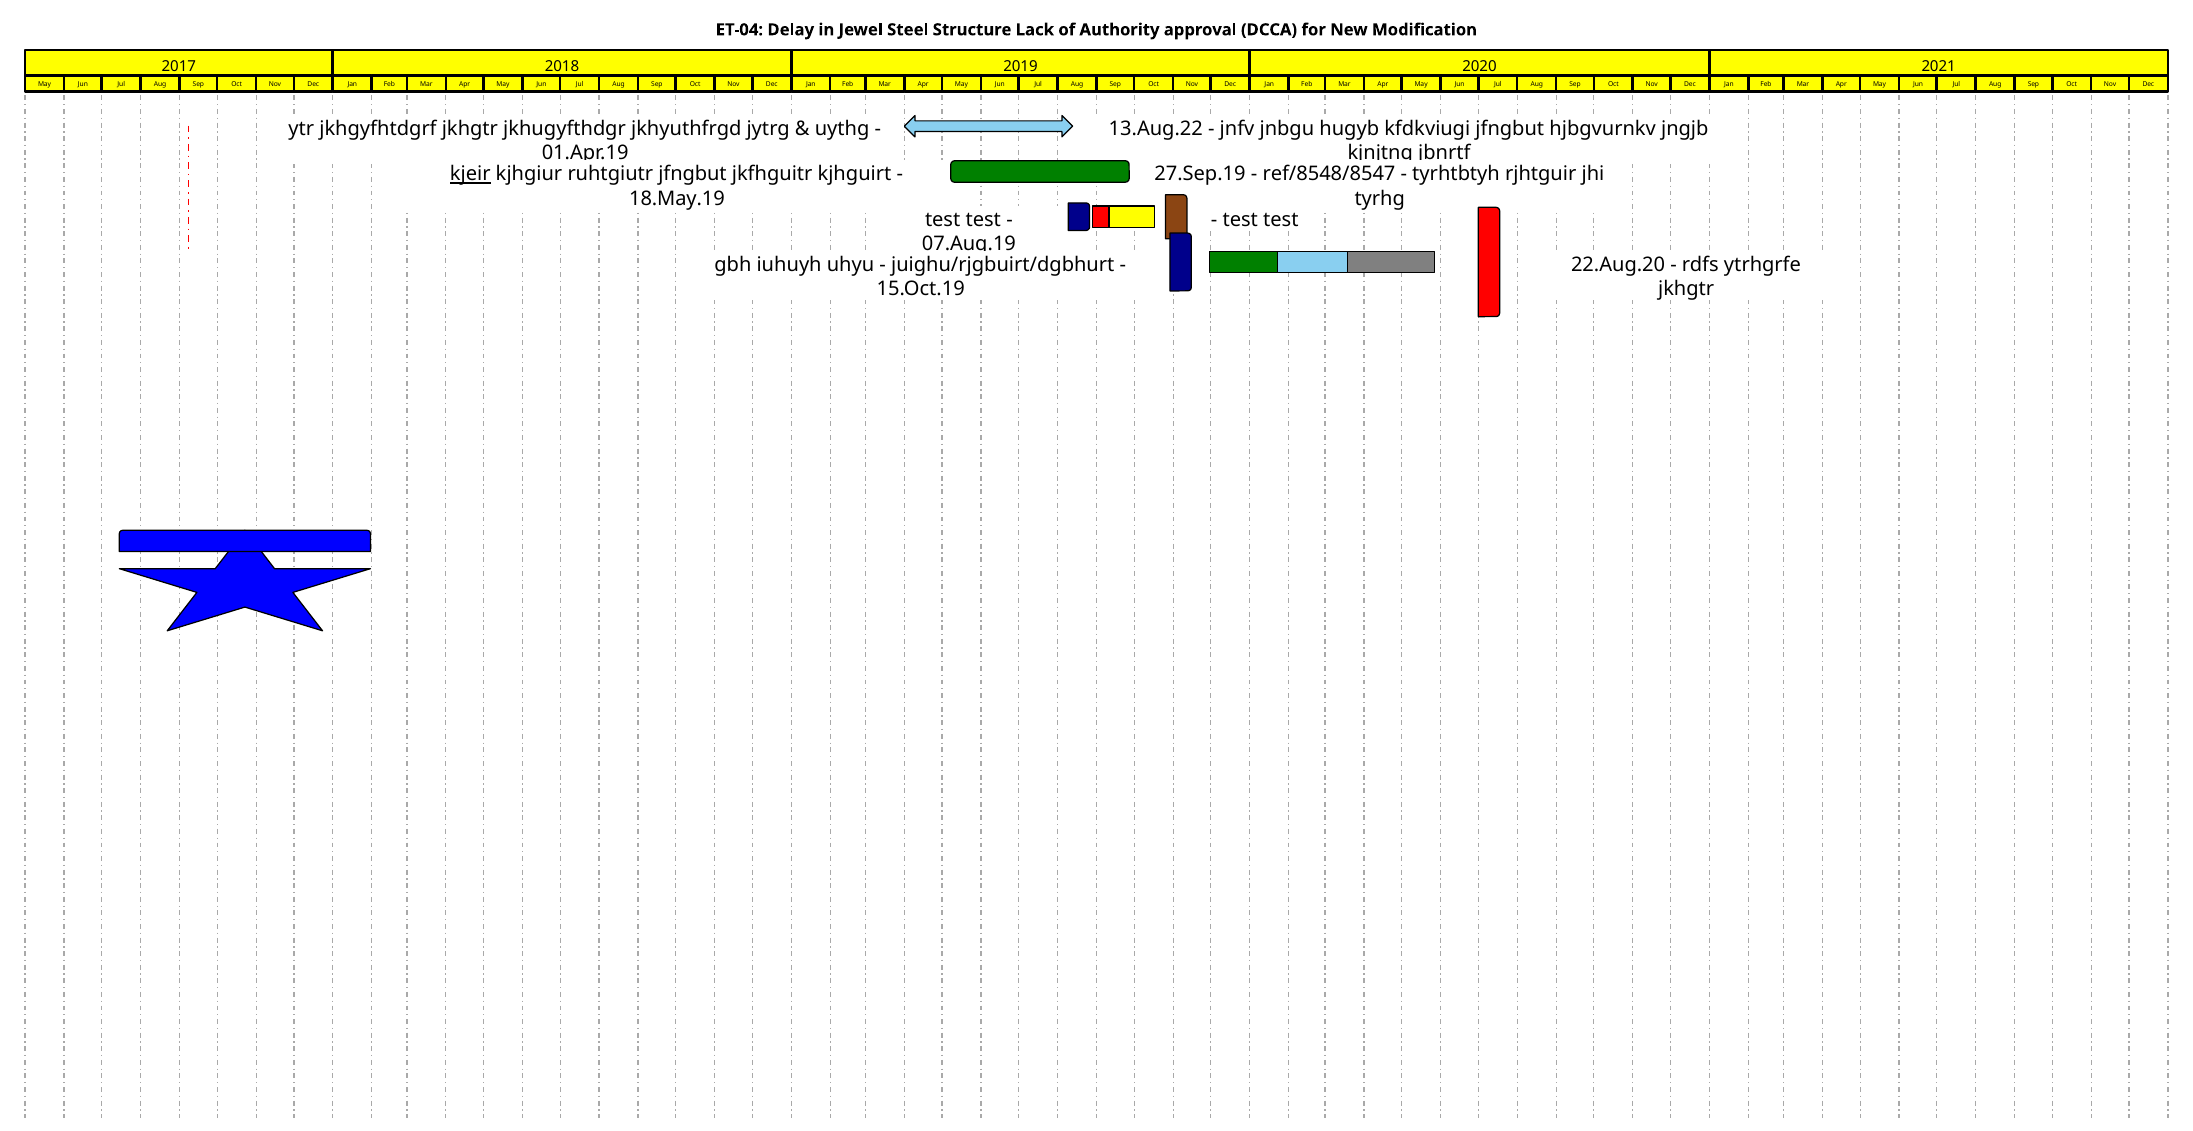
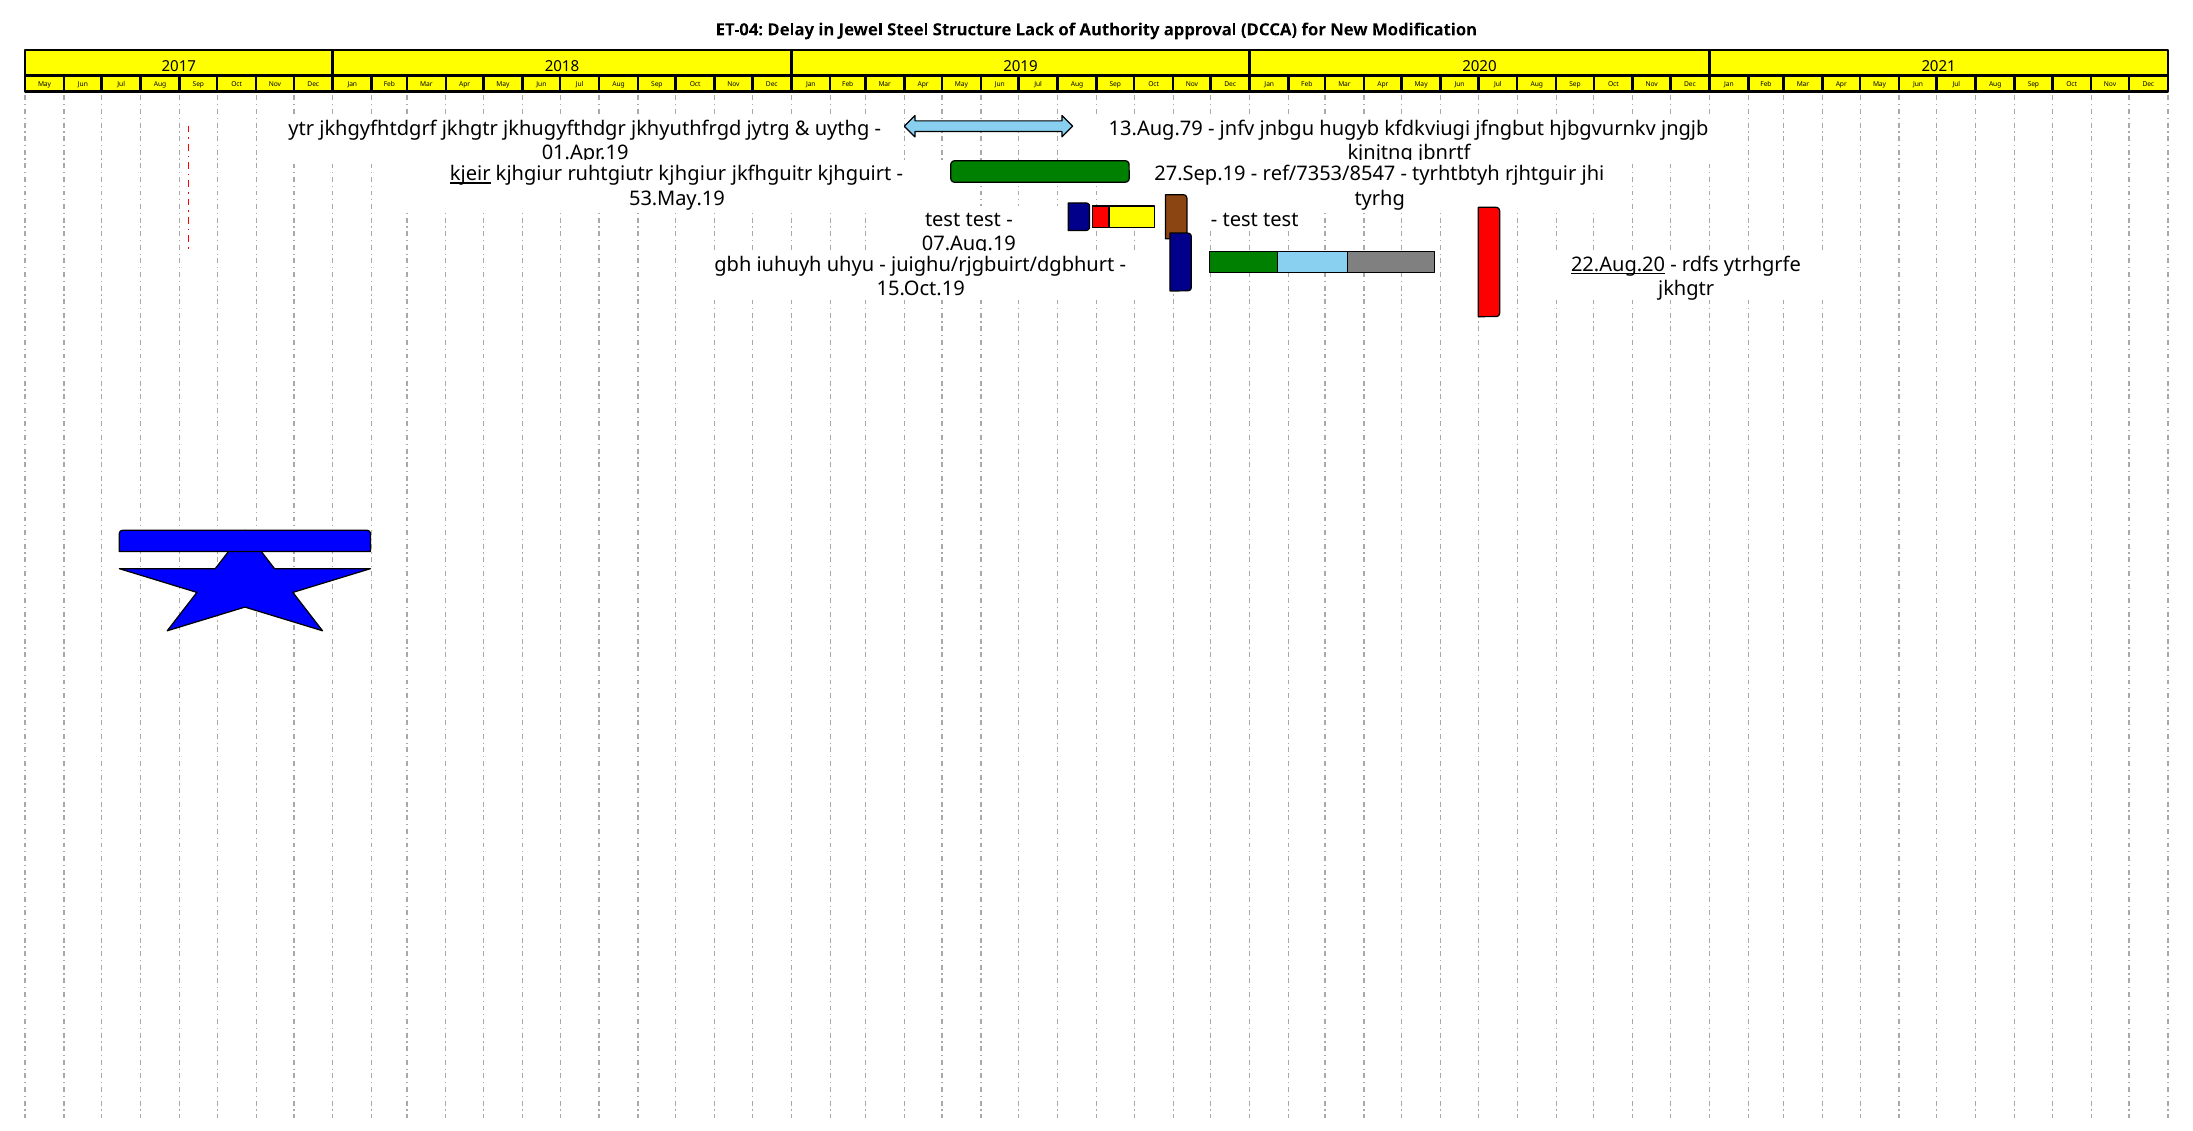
13.Aug.22: 13.Aug.22 -> 13.Aug.79
ruhtgiutr jfngbut: jfngbut -> kjhgiur
ref/8548/8547: ref/8548/8547 -> ref/7353/8547
18.May.19: 18.May.19 -> 53.May.19
22.Aug.20 underline: none -> present
